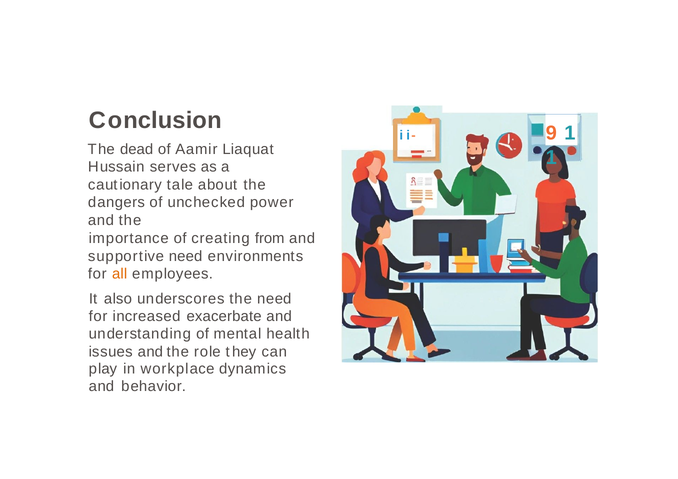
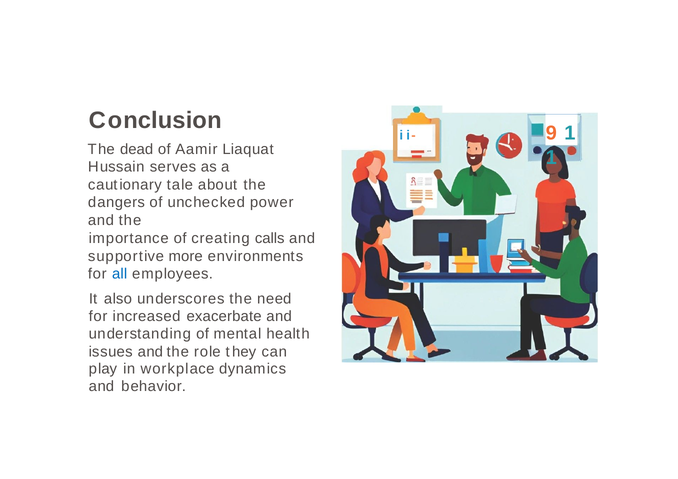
from: from -> calls
supportive need: need -> more
all colour: orange -> blue
